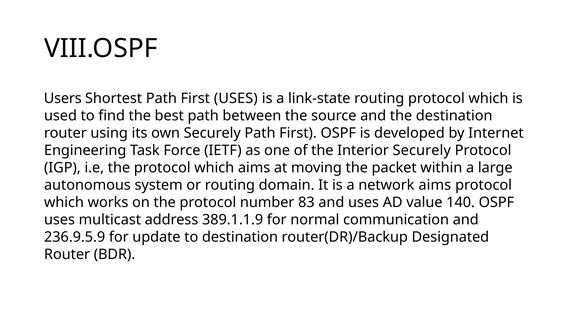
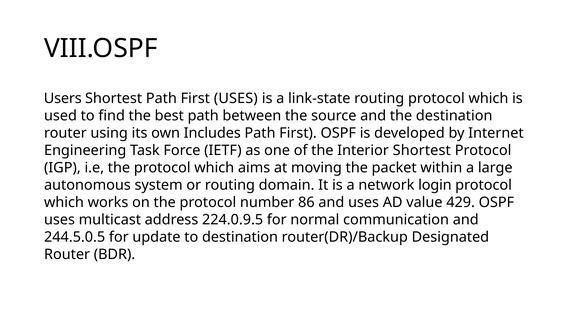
own Securely: Securely -> Includes
Interior Securely: Securely -> Shortest
network aims: aims -> login
83: 83 -> 86
140: 140 -> 429
389.1.1.9: 389.1.1.9 -> 224.0.9.5
236.9.5.9: 236.9.5.9 -> 244.5.0.5
